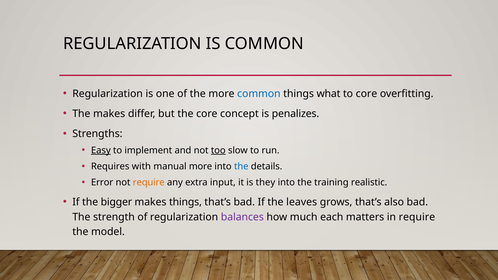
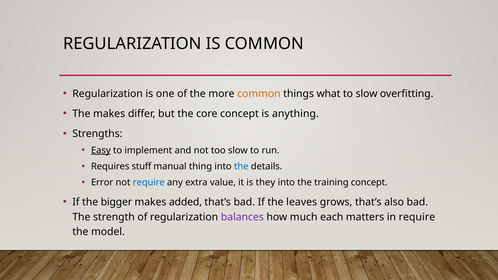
common at (259, 94) colour: blue -> orange
to core: core -> slow
penalizes: penalizes -> anything
too underline: present -> none
with: with -> stuff
manual more: more -> thing
require at (149, 183) colour: orange -> blue
input: input -> value
training realistic: realistic -> concept
makes things: things -> added
